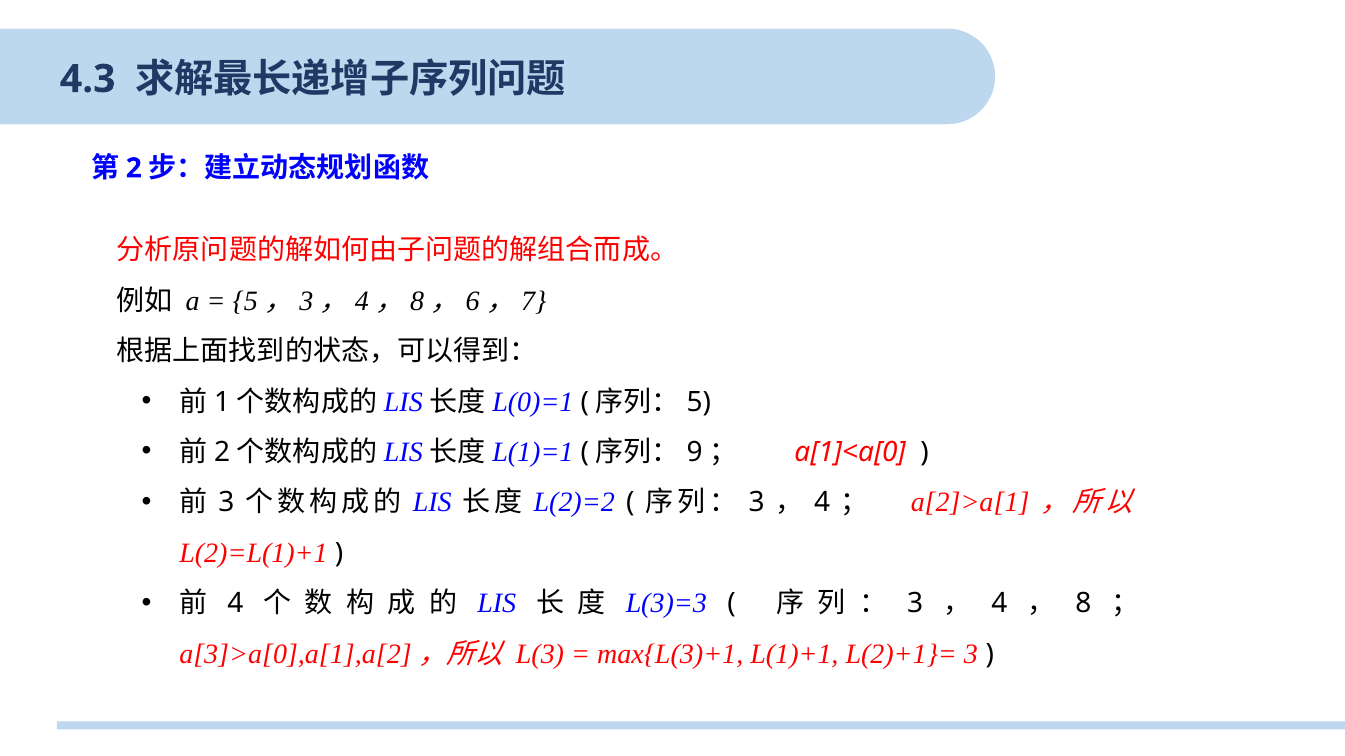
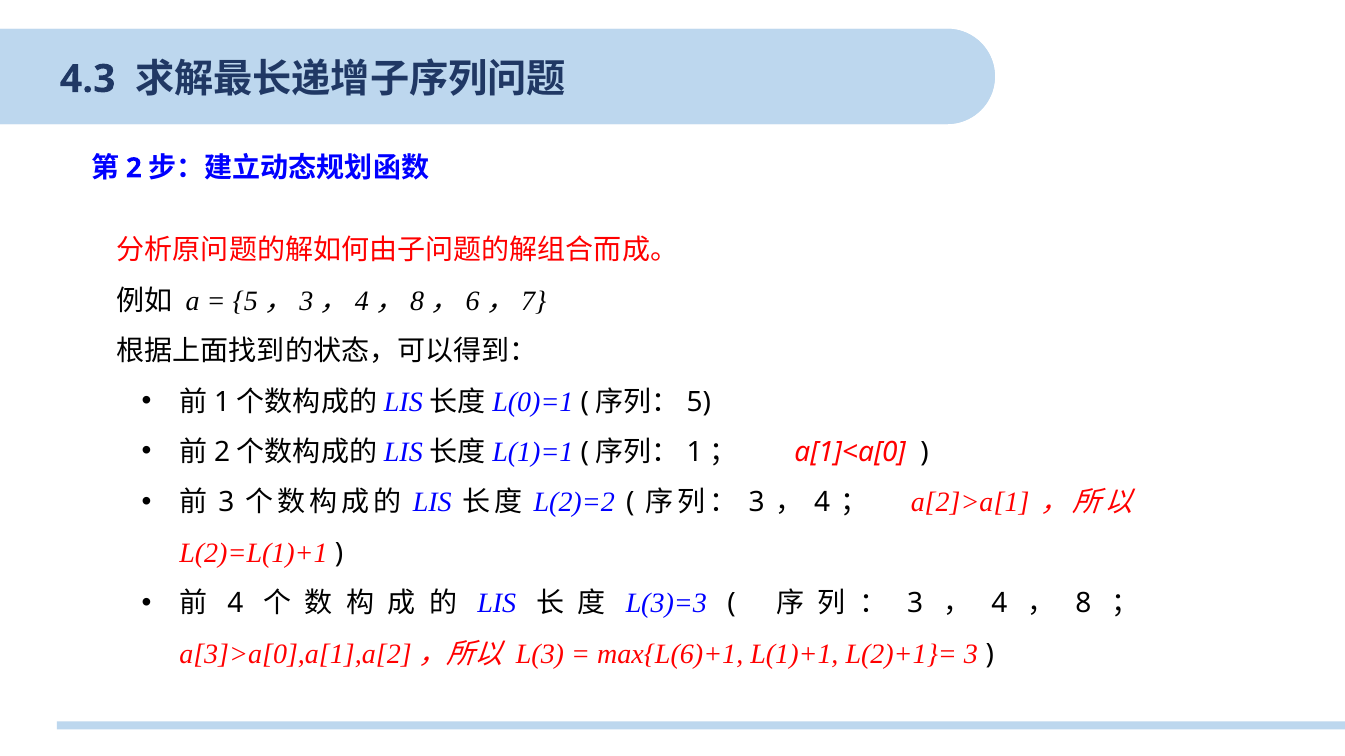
9 at (695, 453): 9 -> 1
max{L(3)+1: max{L(3)+1 -> max{L(6)+1
